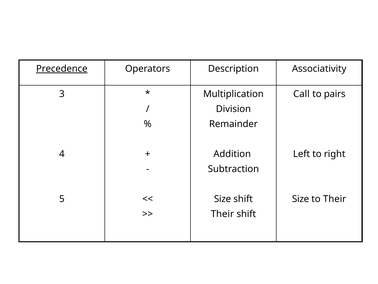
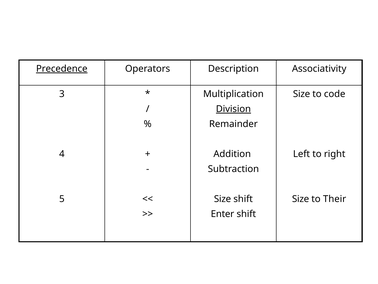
Call at (301, 94): Call -> Size
pairs: pairs -> code
Division underline: none -> present
Their at (222, 214): Their -> Enter
